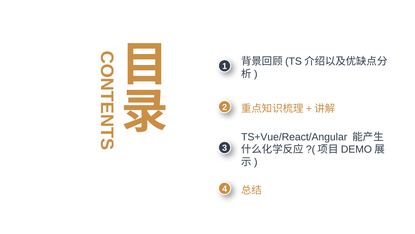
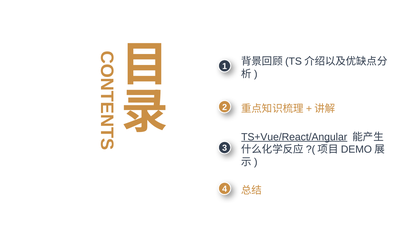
TS+Vue/React/Angular underline: none -> present
